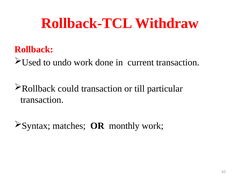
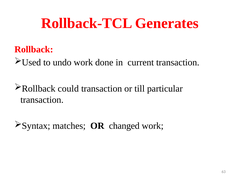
Withdraw: Withdraw -> Generates
monthly: monthly -> changed
